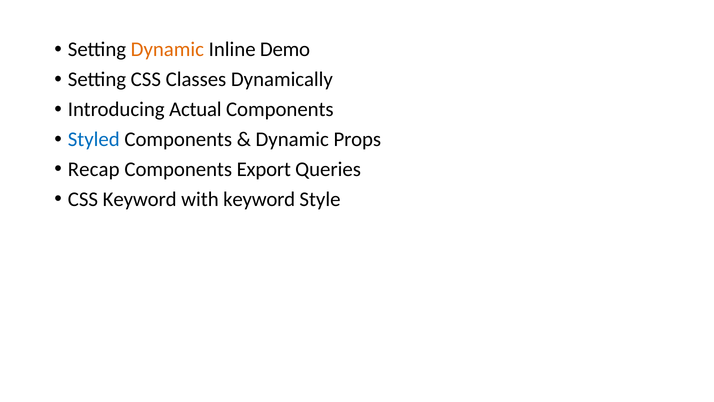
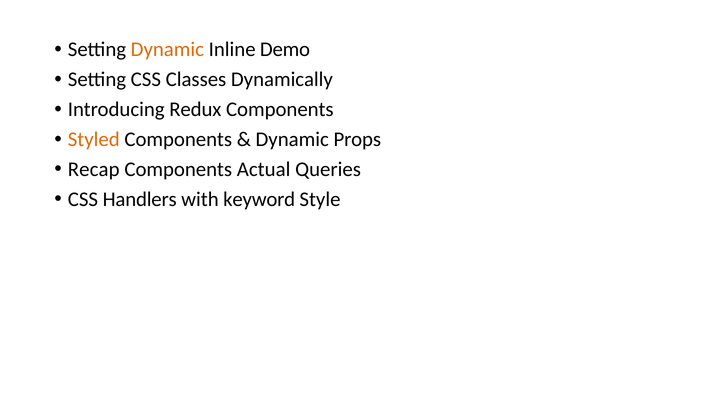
Actual: Actual -> Redux
Styled colour: blue -> orange
Export: Export -> Actual
CSS Keyword: Keyword -> Handlers
